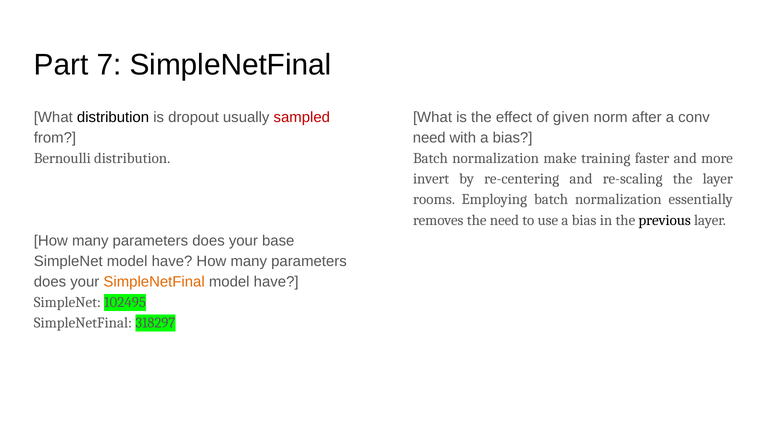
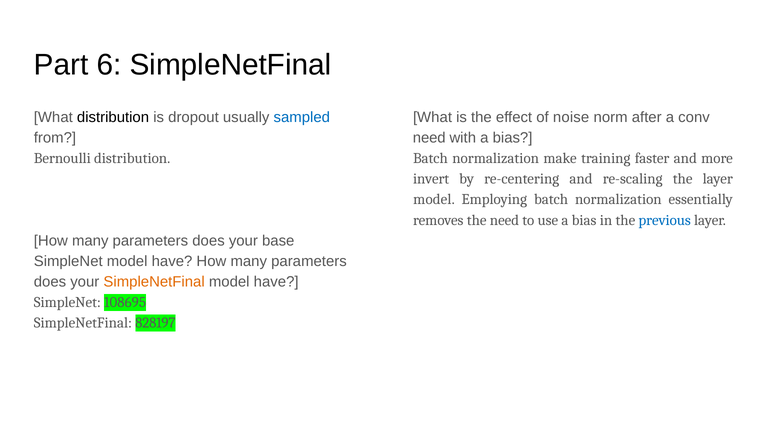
7: 7 -> 6
sampled colour: red -> blue
given: given -> noise
rooms at (434, 199): rooms -> model
previous colour: black -> blue
102495: 102495 -> 108695
318297: 318297 -> 828197
